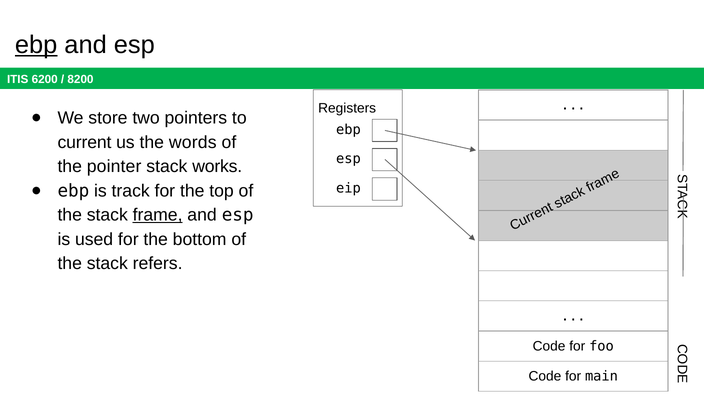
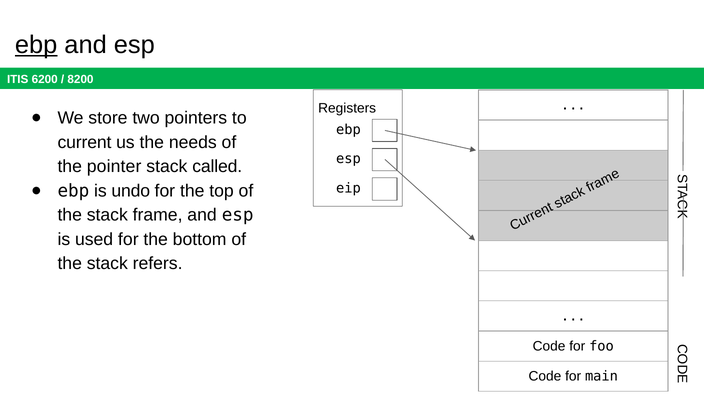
words: words -> needs
works: works -> called
track: track -> undo
frame underline: present -> none
